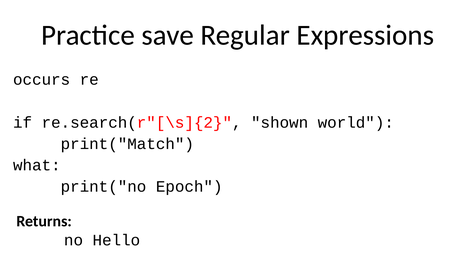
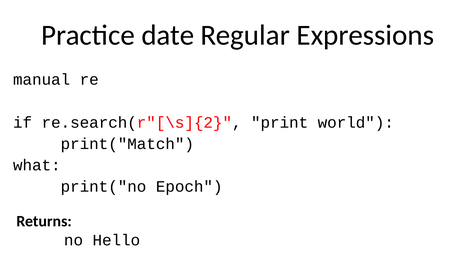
save: save -> date
occurs: occurs -> manual
shown: shown -> print
